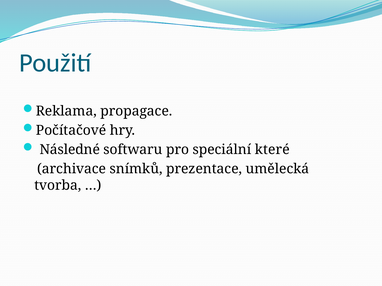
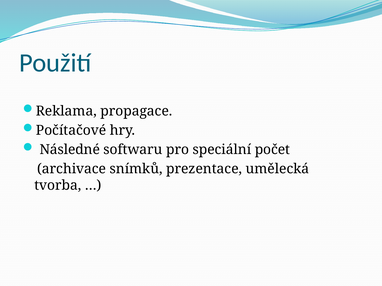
které: které -> počet
